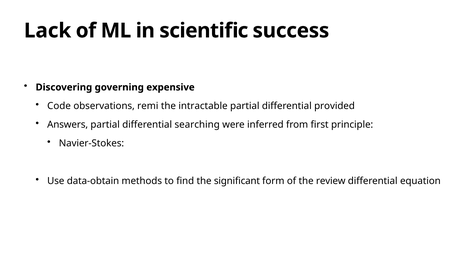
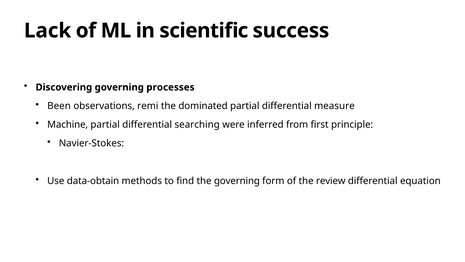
expensive: expensive -> processes
Code: Code -> Been
intractable: intractable -> dominated
provided: provided -> measure
Answers: Answers -> Machine
the significant: significant -> governing
